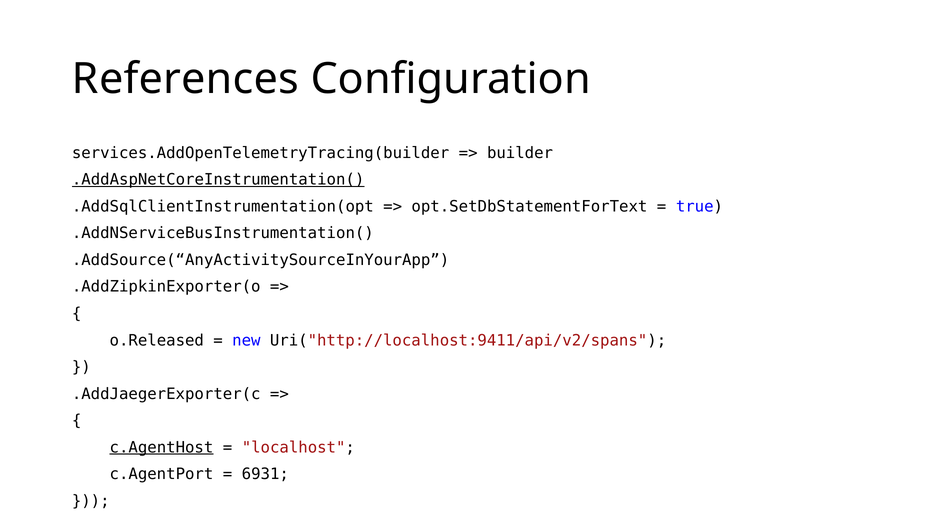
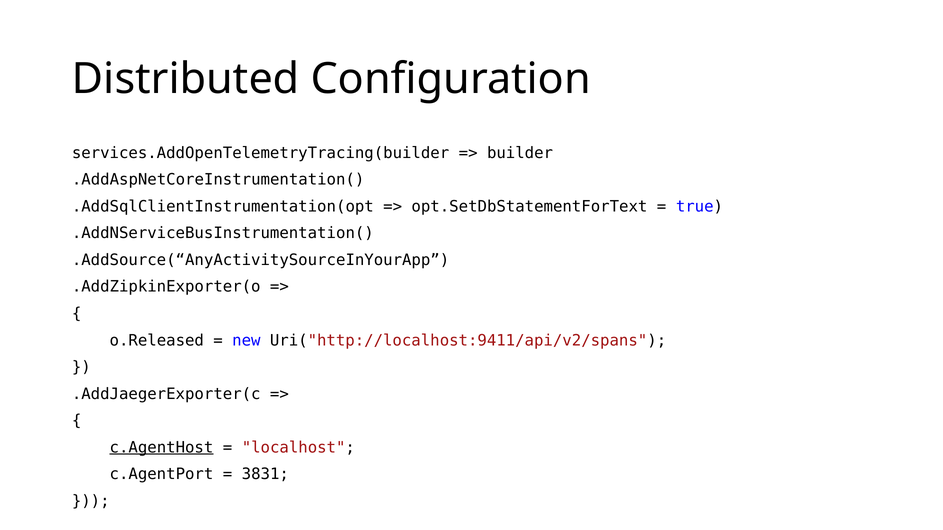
References: References -> Distributed
.AddAspNetCoreInstrumentation( underline: present -> none
6931: 6931 -> 3831
